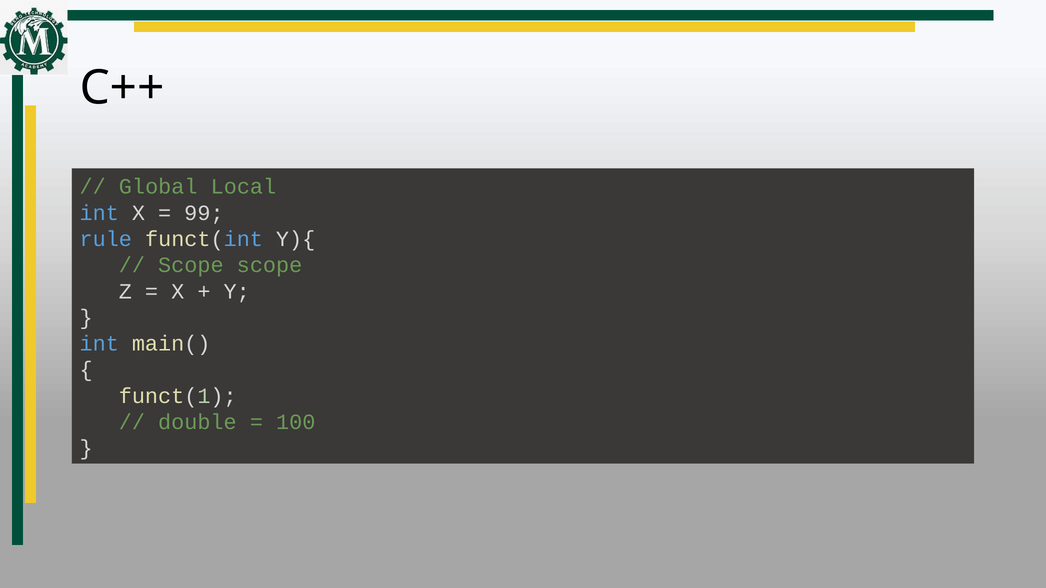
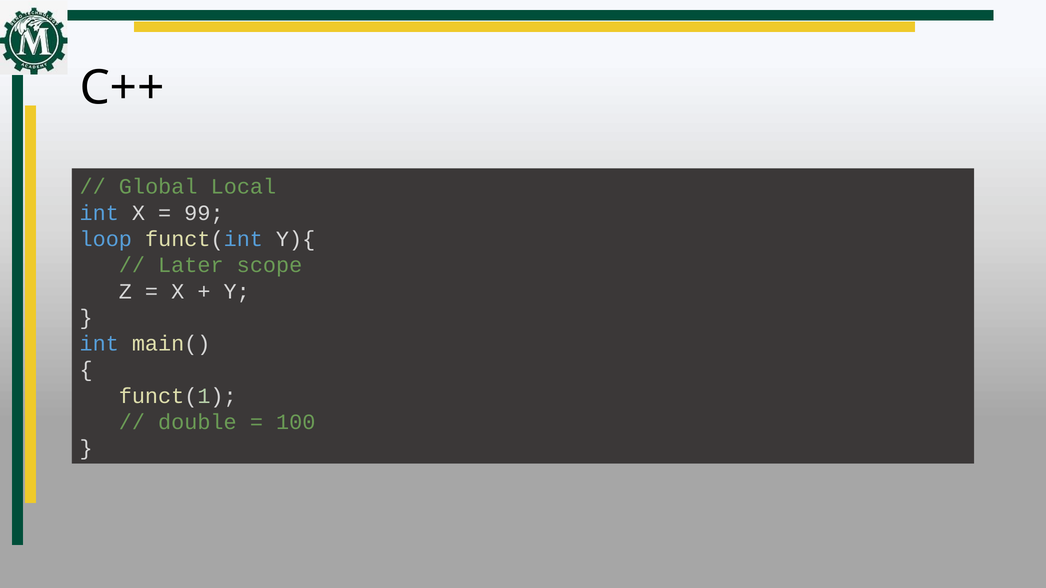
rule: rule -> loop
Scope at (191, 265): Scope -> Later
